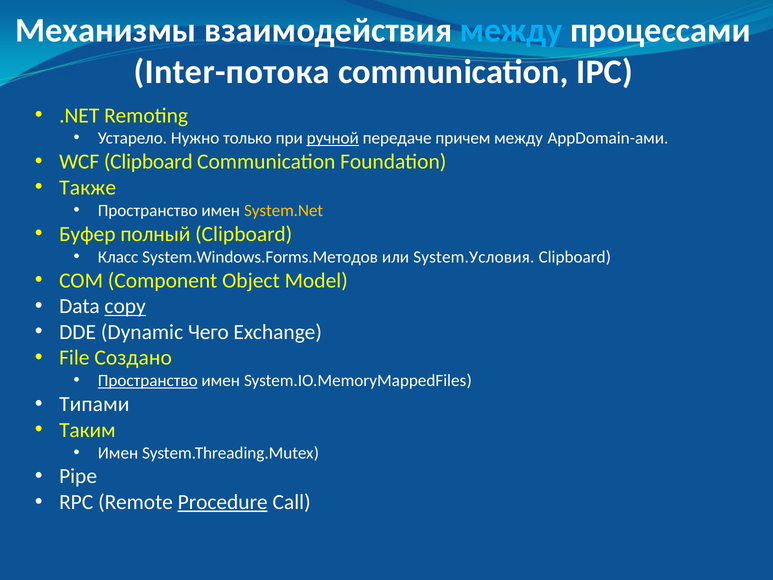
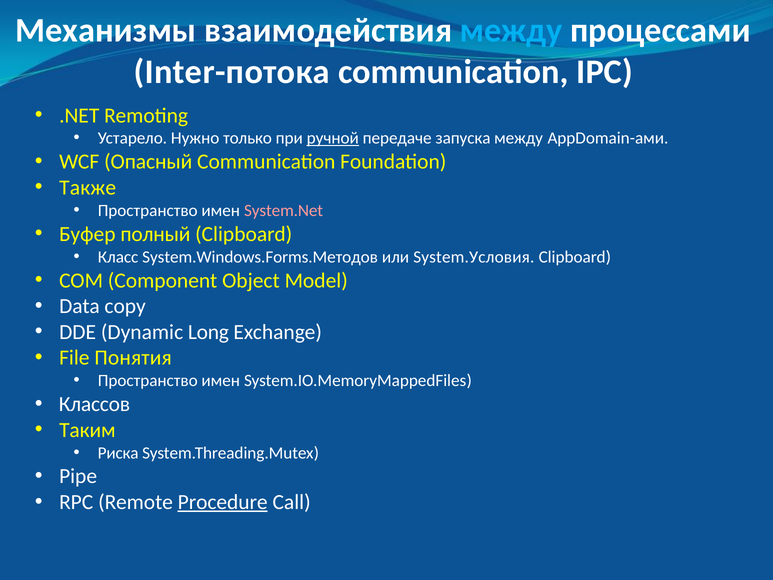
причем: причем -> запуска
WCF Clipboard: Clipboard -> Опасный
System.Net colour: yellow -> pink
copy underline: present -> none
Чего: Чего -> Long
Создано: Создано -> Понятия
Пространство at (148, 381) underline: present -> none
Типами: Типами -> Классов
Имен at (118, 453): Имен -> Риска
